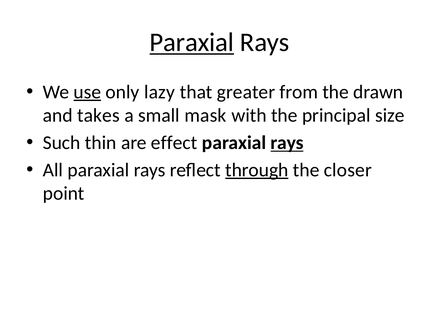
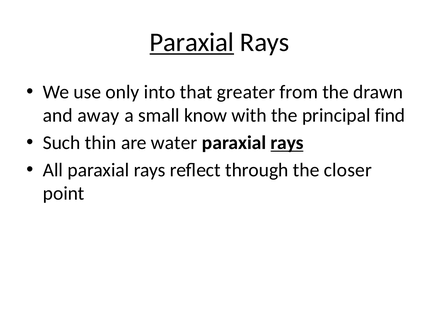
use underline: present -> none
lazy: lazy -> into
takes: takes -> away
mask: mask -> know
size: size -> find
effect: effect -> water
through underline: present -> none
